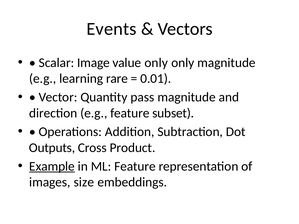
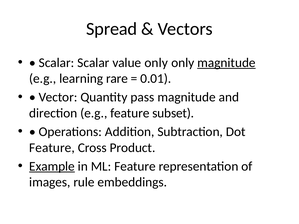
Events: Events -> Spread
Scalar Image: Image -> Scalar
magnitude at (226, 63) underline: none -> present
Outputs at (52, 148): Outputs -> Feature
size: size -> rule
